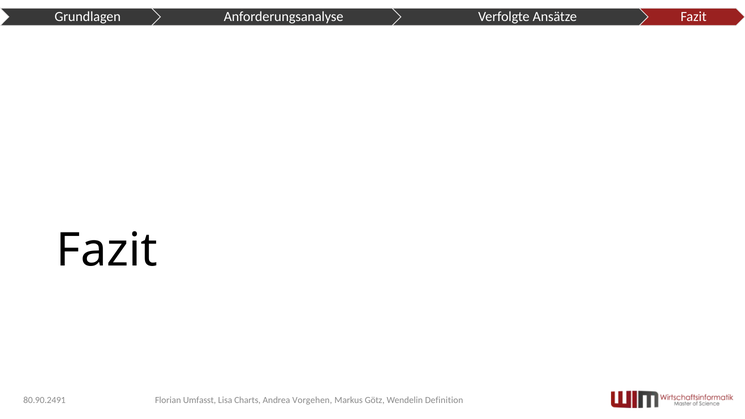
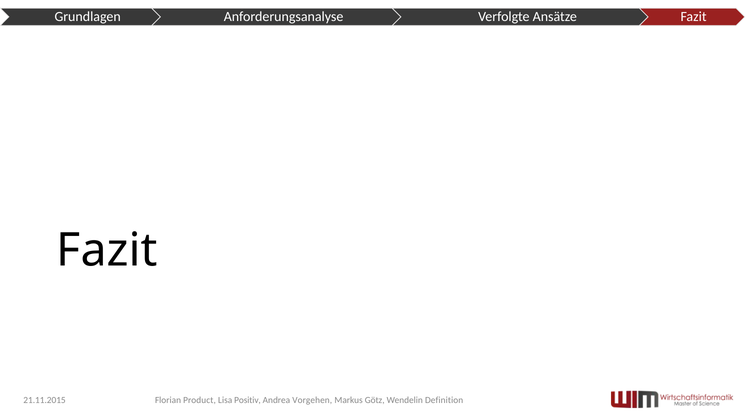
Umfasst: Umfasst -> Product
Charts: Charts -> Positiv
80.90.2491: 80.90.2491 -> 21.11.2015
